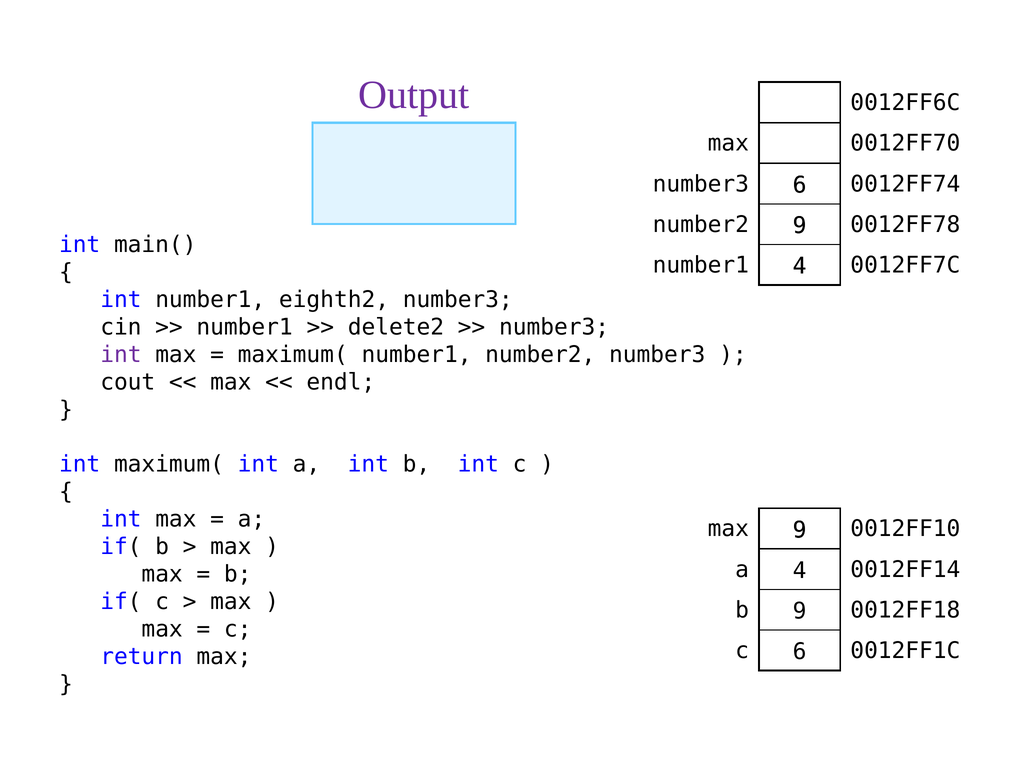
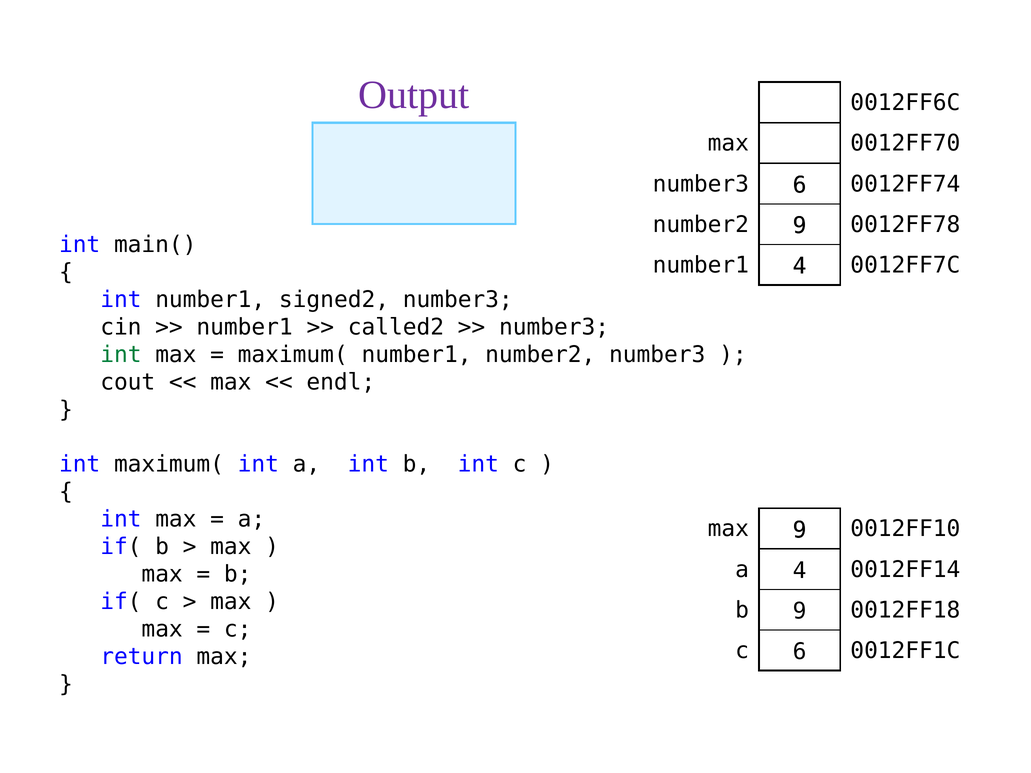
eighth2: eighth2 -> signed2
delete2: delete2 -> called2
int at (121, 355) colour: purple -> green
